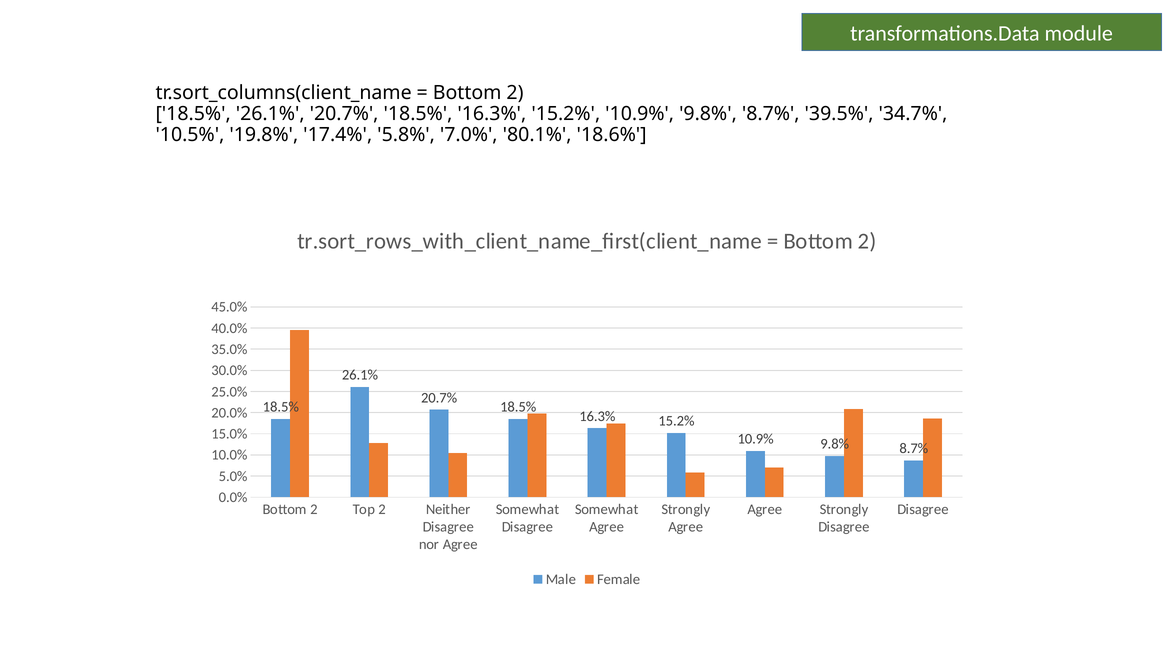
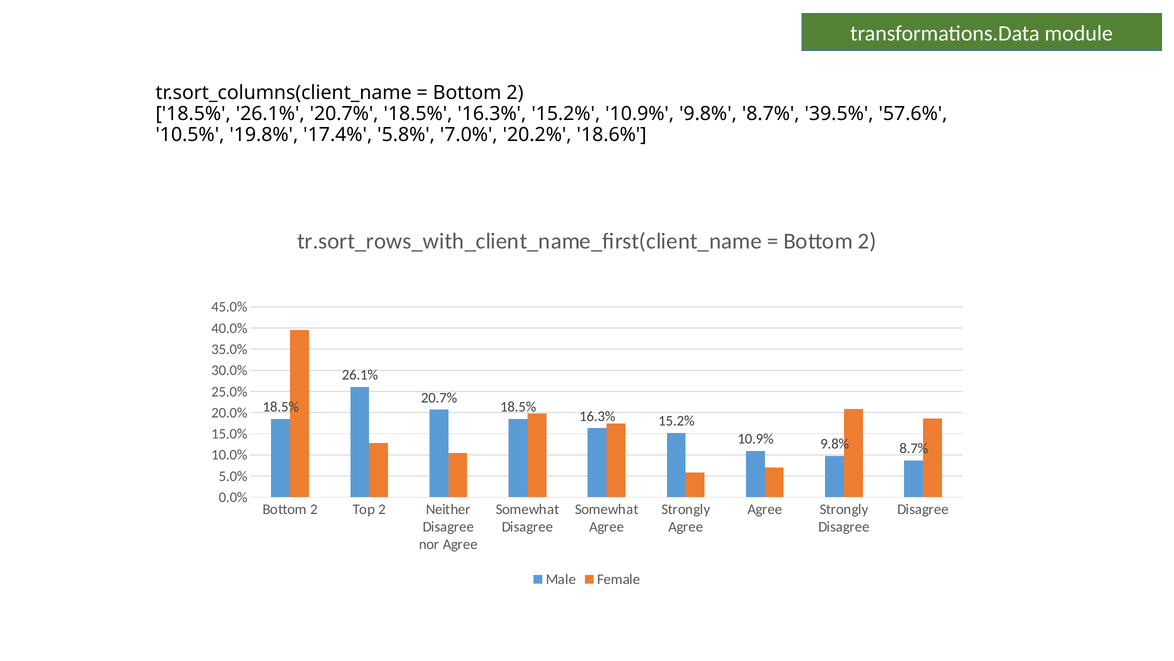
34.7%: 34.7% -> 57.6%
80.1%: 80.1% -> 20.2%
